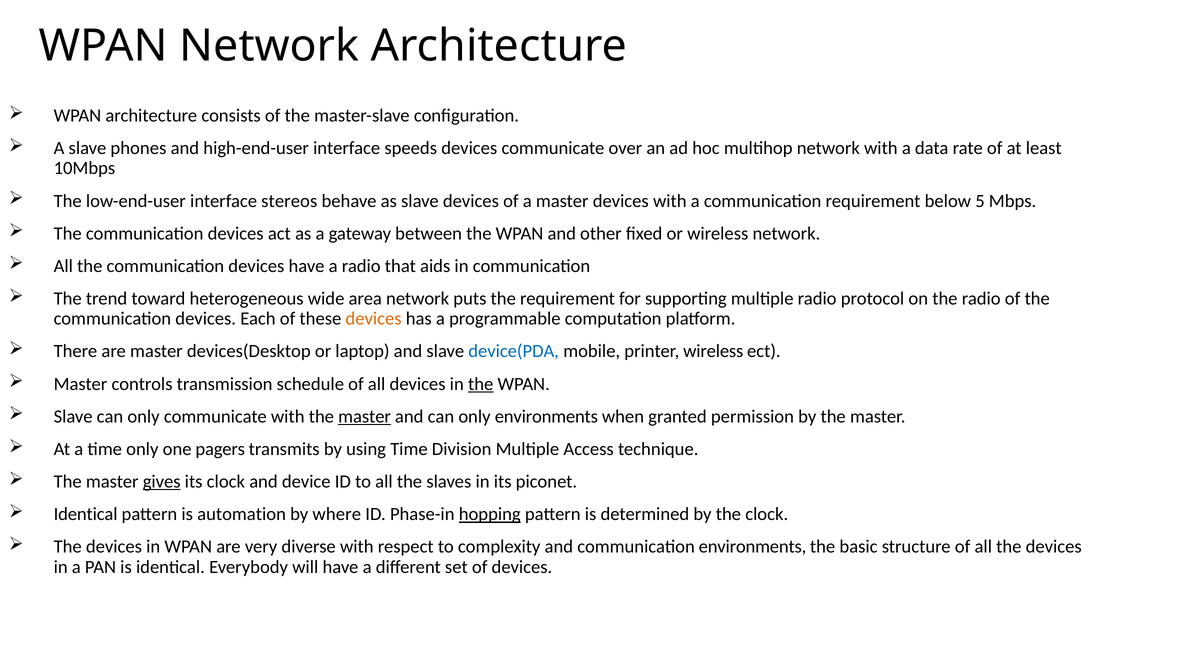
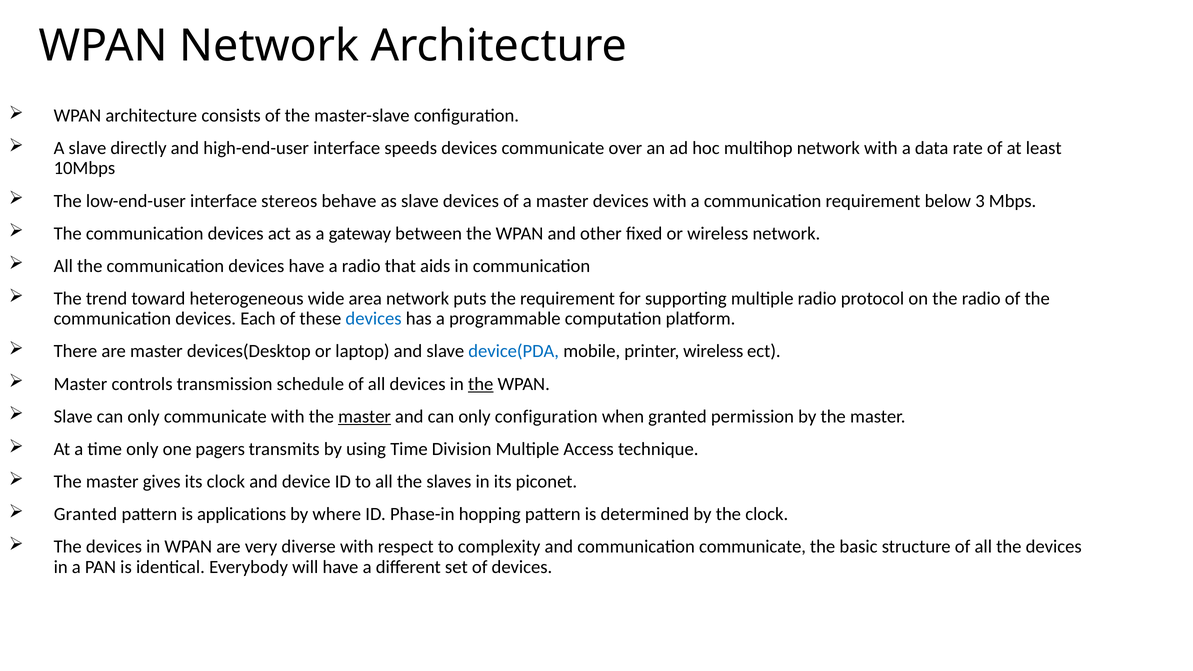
phones: phones -> directly
5: 5 -> 3
devices at (374, 319) colour: orange -> blue
only environments: environments -> configuration
gives underline: present -> none
Identical at (86, 514): Identical -> Granted
automation: automation -> applications
hopping underline: present -> none
communication environments: environments -> communicate
